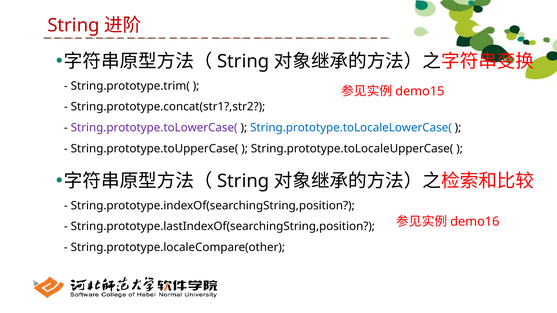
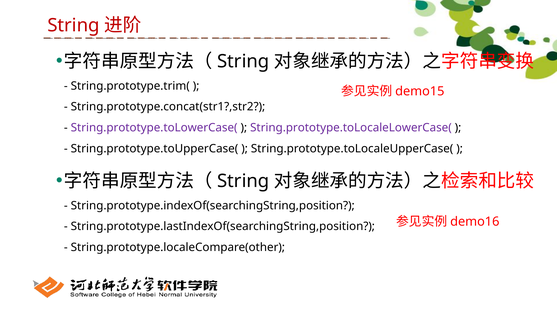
String.prototype.toLocaleLowerCase( colour: blue -> purple
